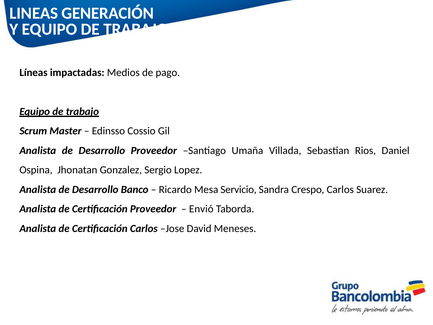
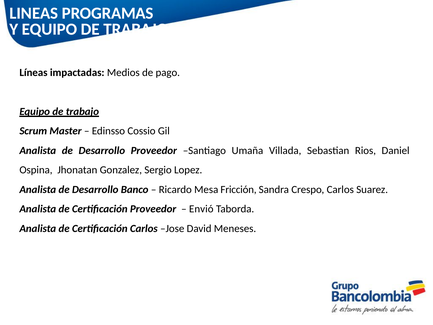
GENERACIÓN: GENERACIÓN -> PROGRAMAS
Servicio: Servicio -> Fricción
